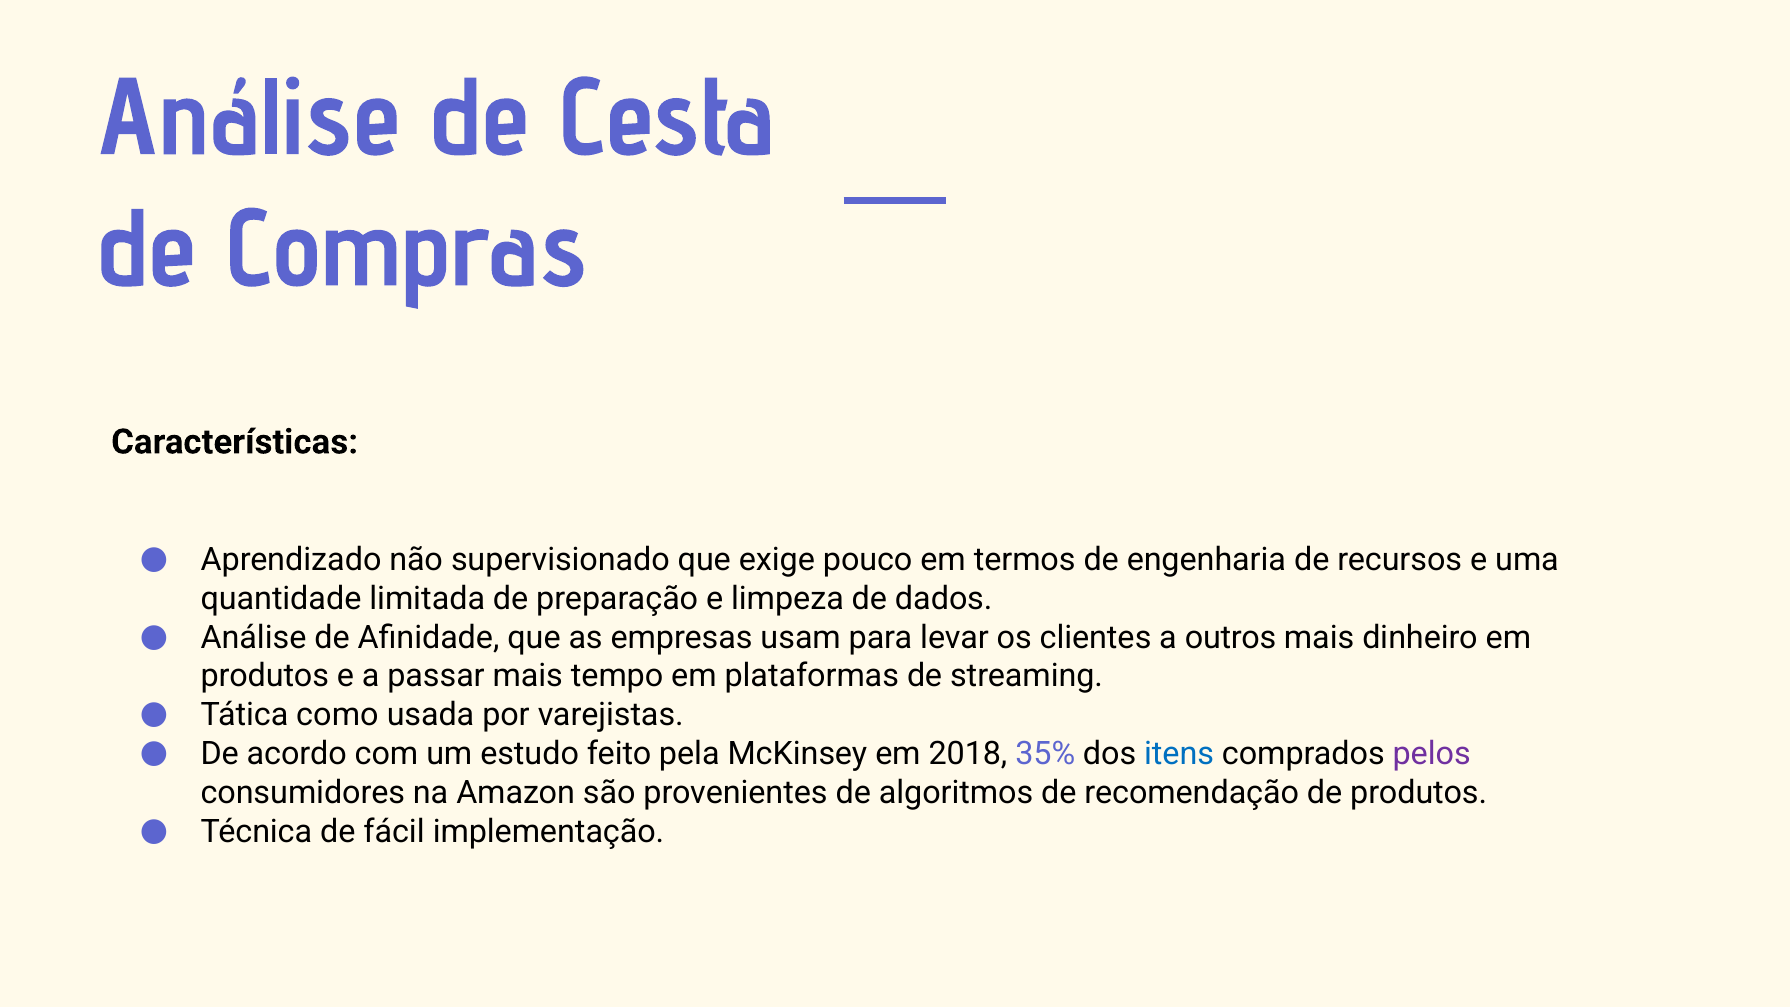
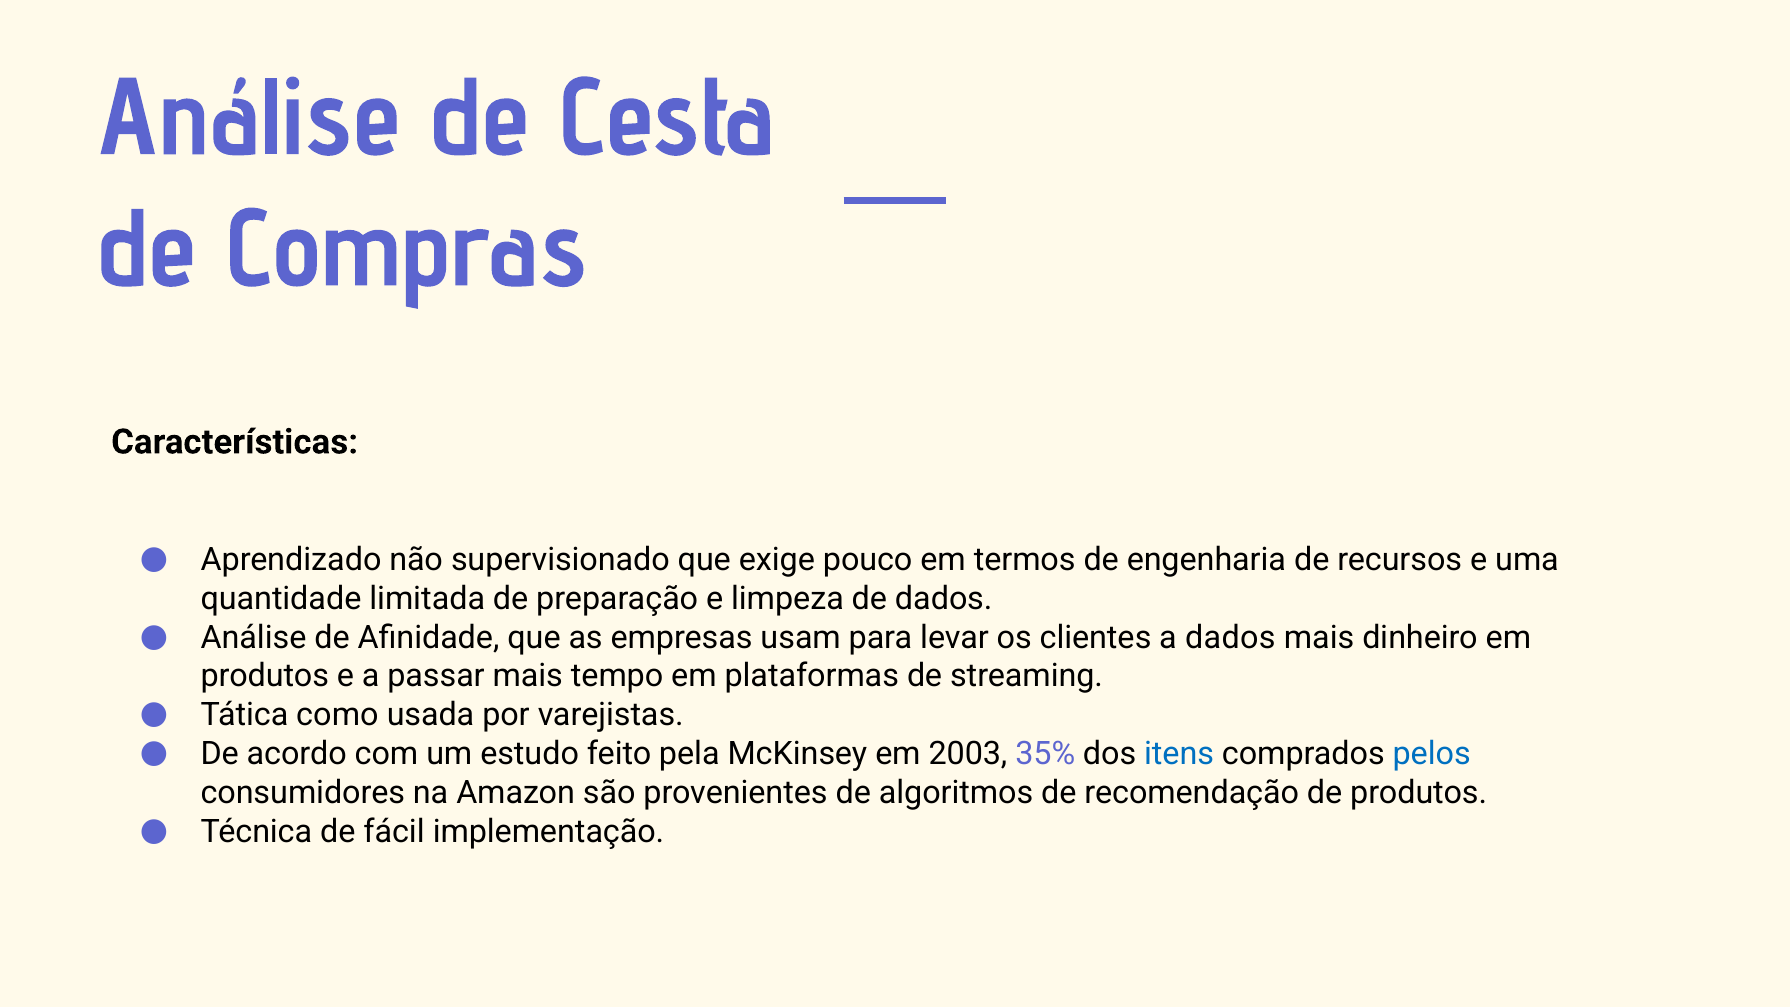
a outros: outros -> dados
2018: 2018 -> 2003
pelos colour: purple -> blue
